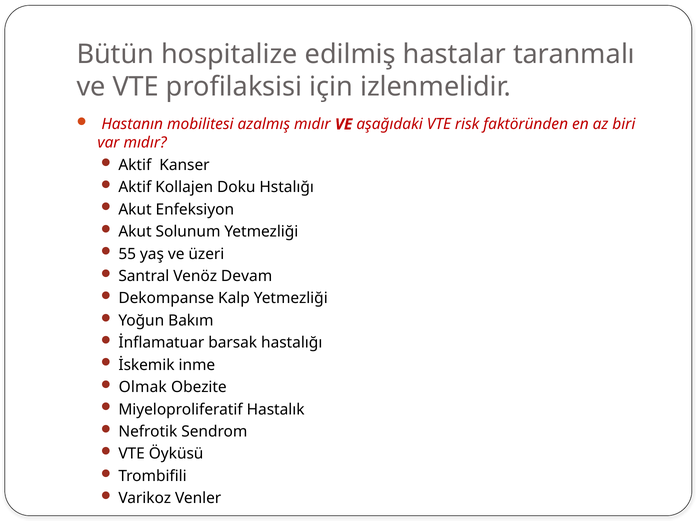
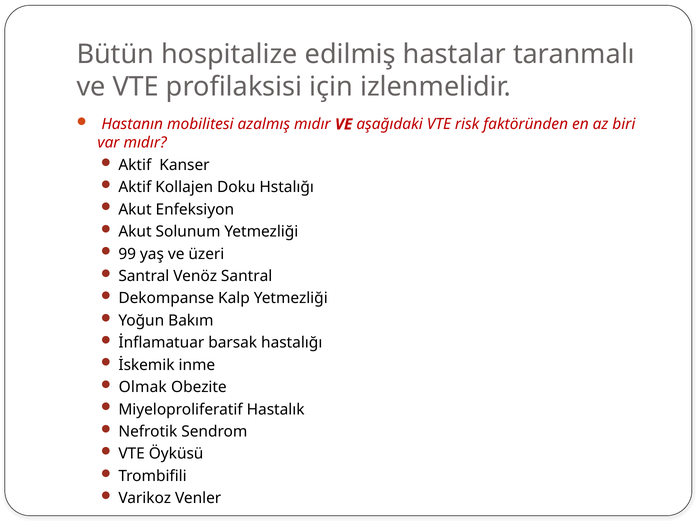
55: 55 -> 99
Venöz Devam: Devam -> Santral
